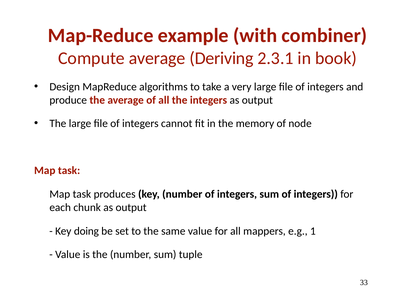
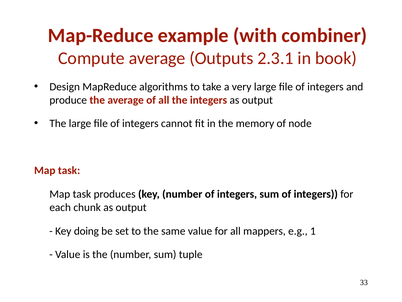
Deriving: Deriving -> Outputs
